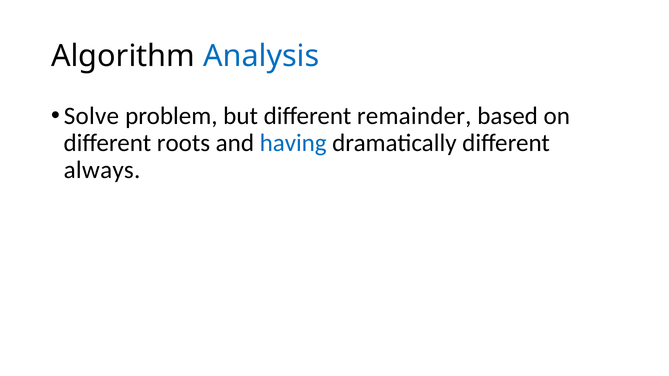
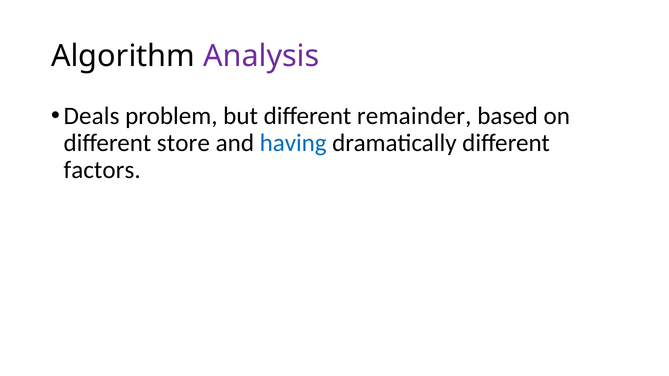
Analysis colour: blue -> purple
Solve: Solve -> Deals
roots: roots -> store
always: always -> factors
